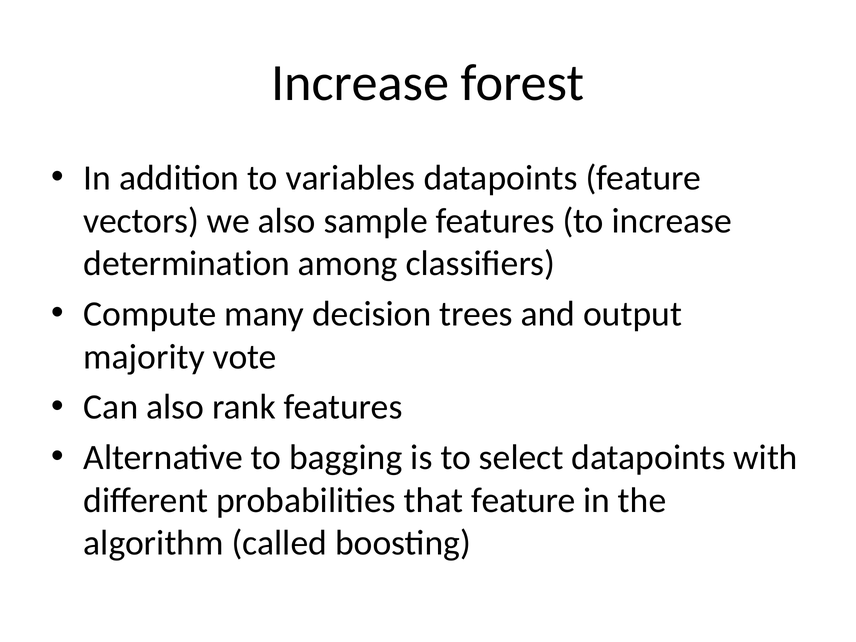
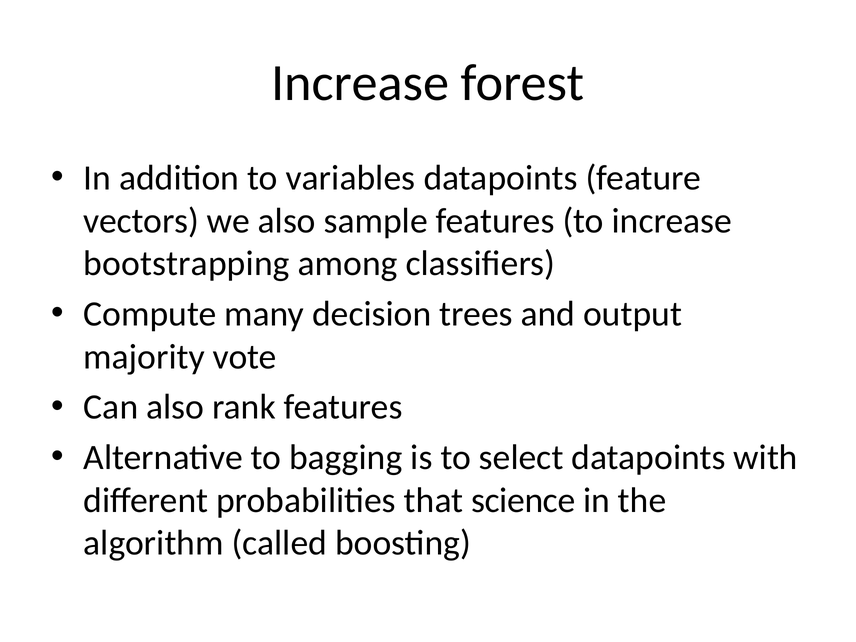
determination: determination -> bootstrapping
that feature: feature -> science
